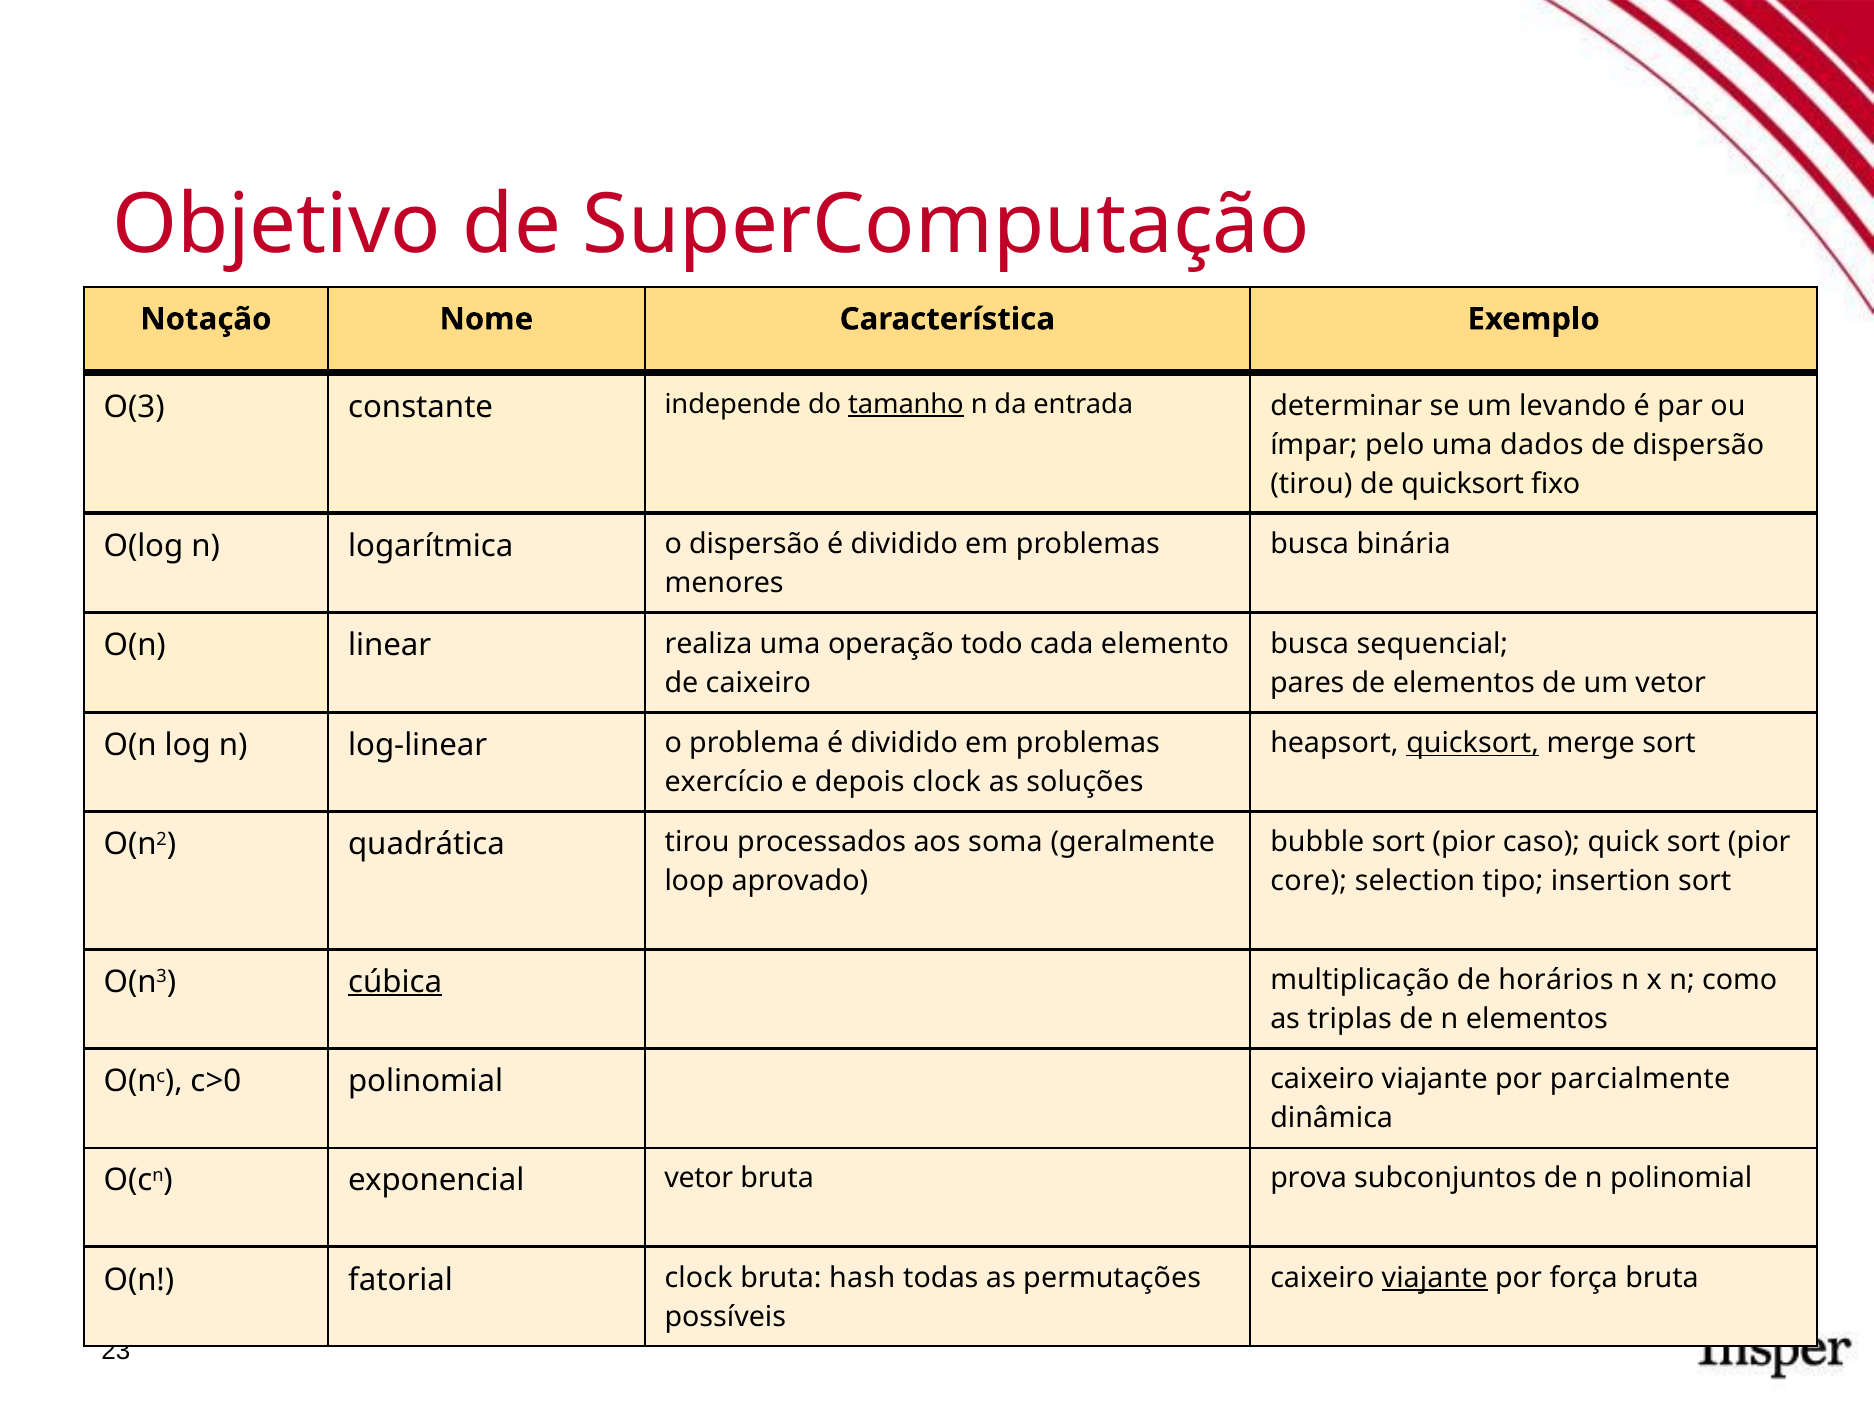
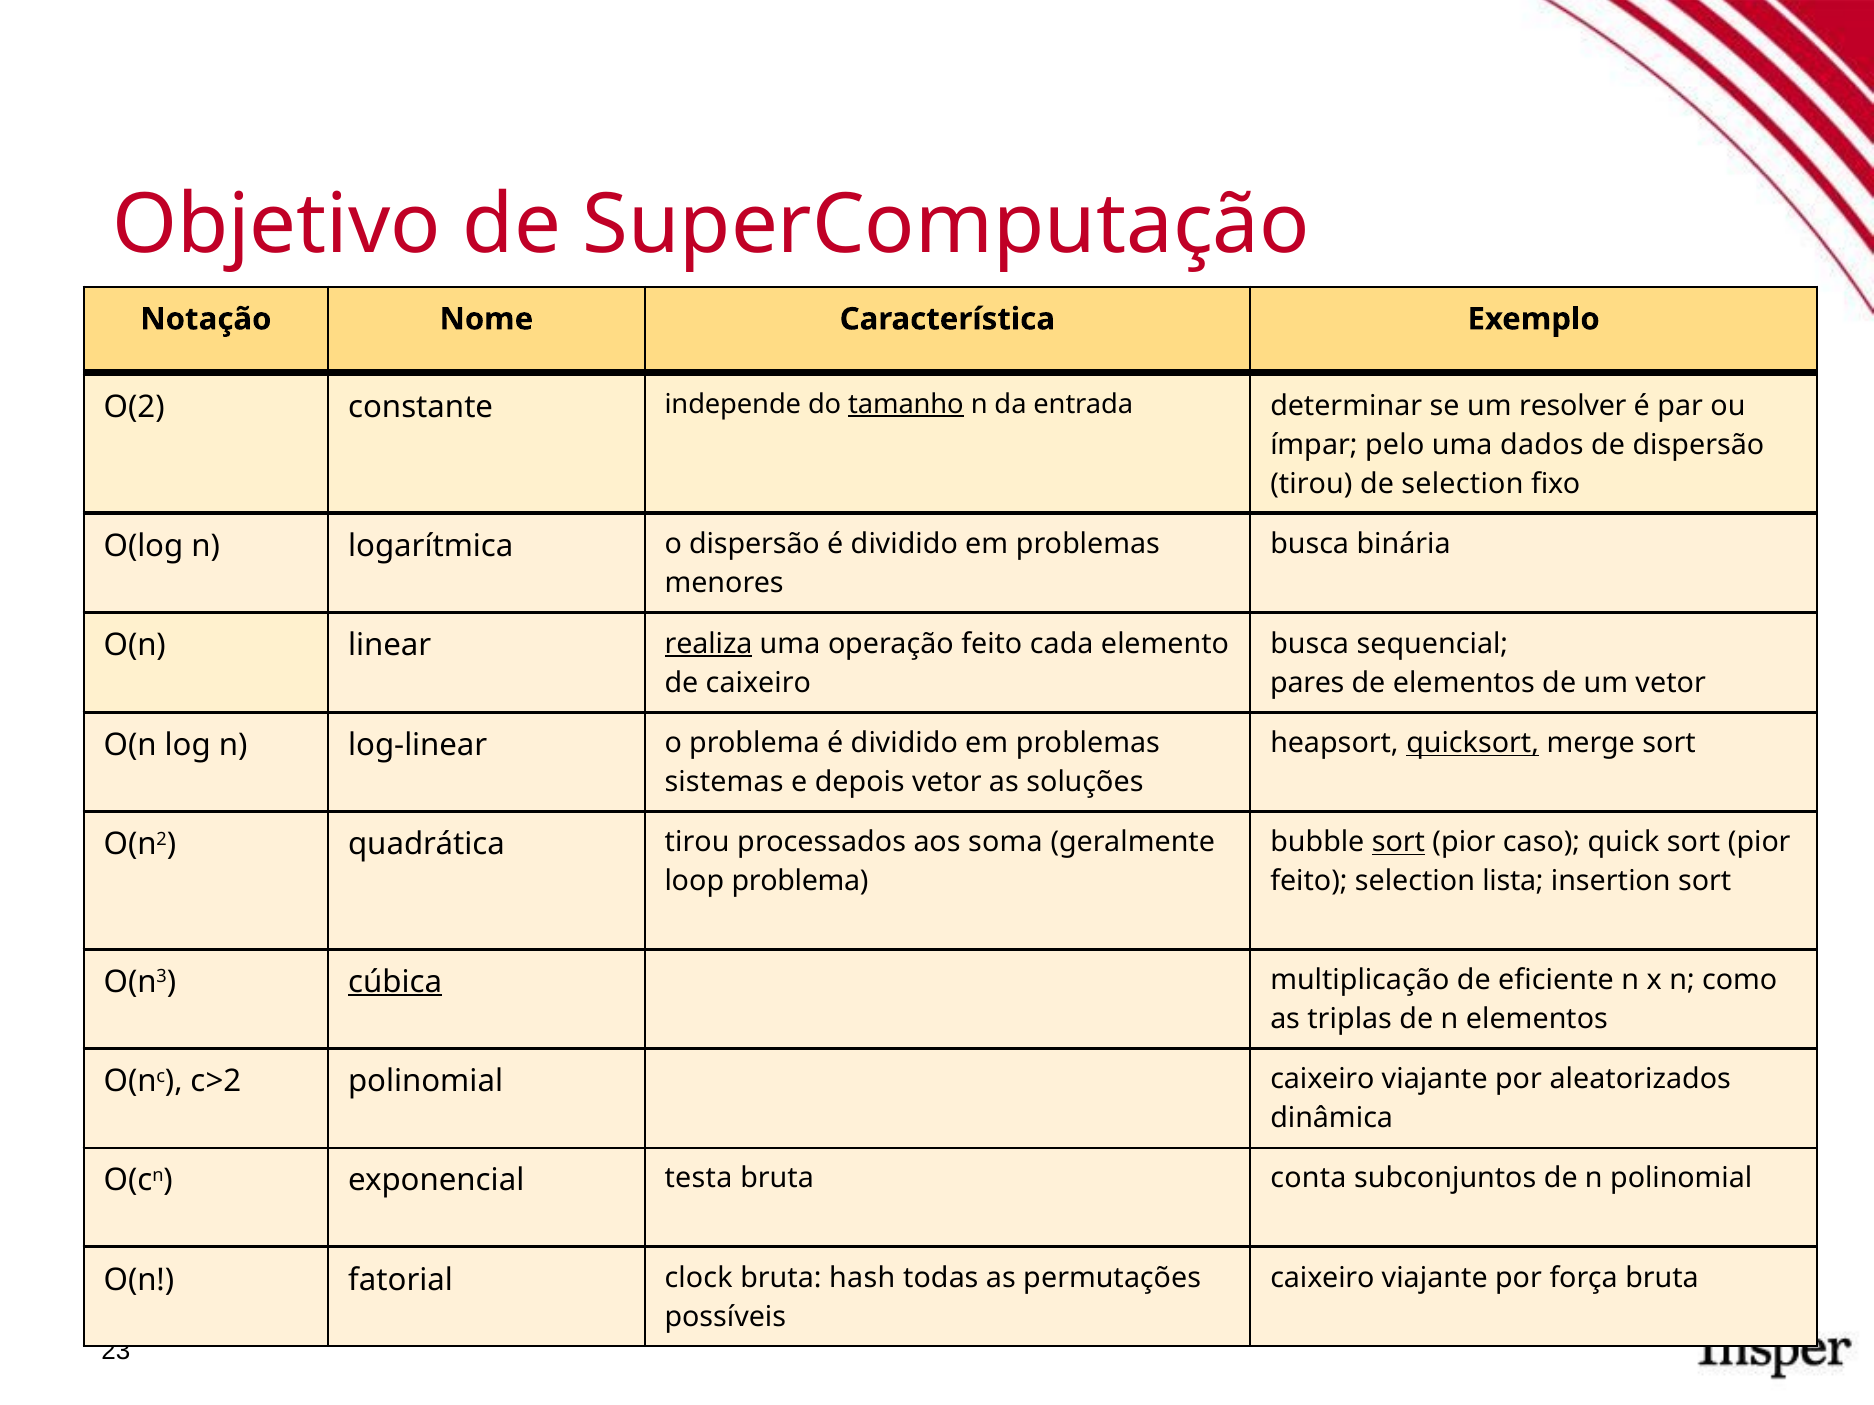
O(3: O(3 -> O(2
levando: levando -> resolver
de quicksort: quicksort -> selection
realiza underline: none -> present
operação todo: todo -> feito
exercício: exercício -> sistemas
depois clock: clock -> vetor
sort at (1398, 843) underline: none -> present
loop aprovado: aprovado -> problema
core at (1309, 882): core -> feito
tipo: tipo -> lista
horários: horários -> eficiente
c>0: c>0 -> c>2
parcialmente: parcialmente -> aleatorizados
exponencial vetor: vetor -> testa
prova: prova -> conta
viajante at (1435, 1278) underline: present -> none
